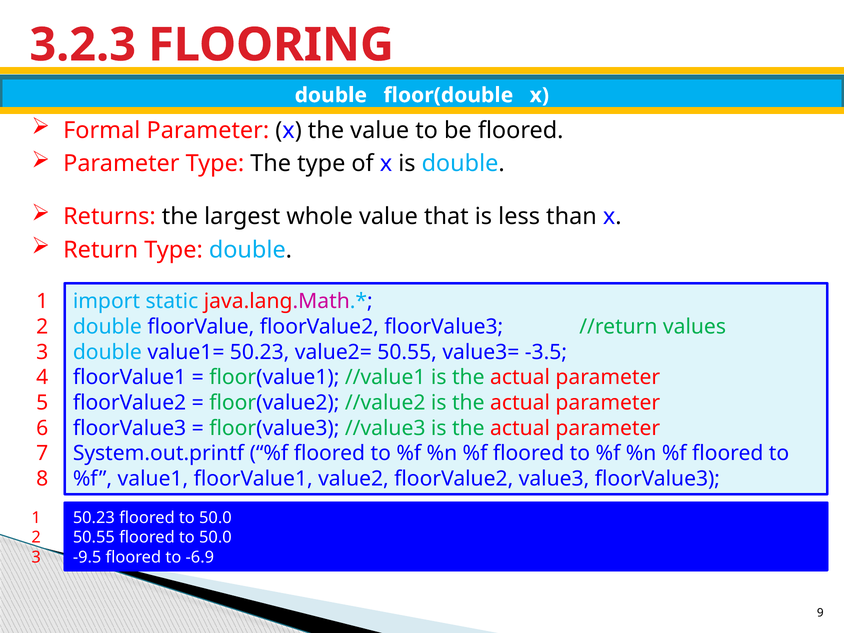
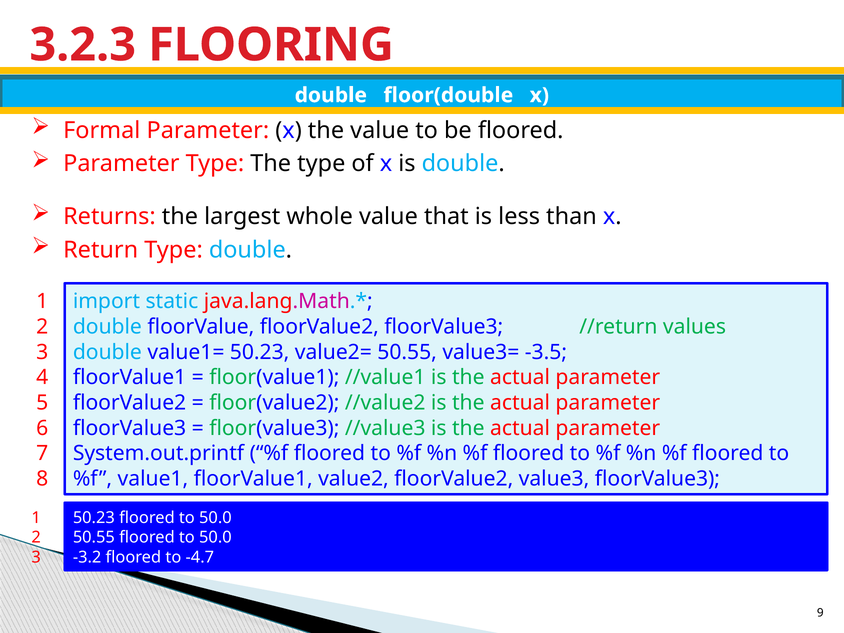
-9.5: -9.5 -> -3.2
-6.9: -6.9 -> -4.7
